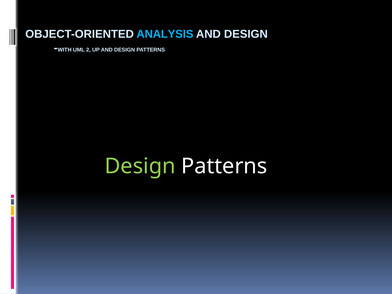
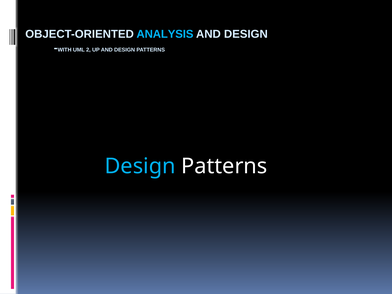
Design at (140, 166) colour: light green -> light blue
